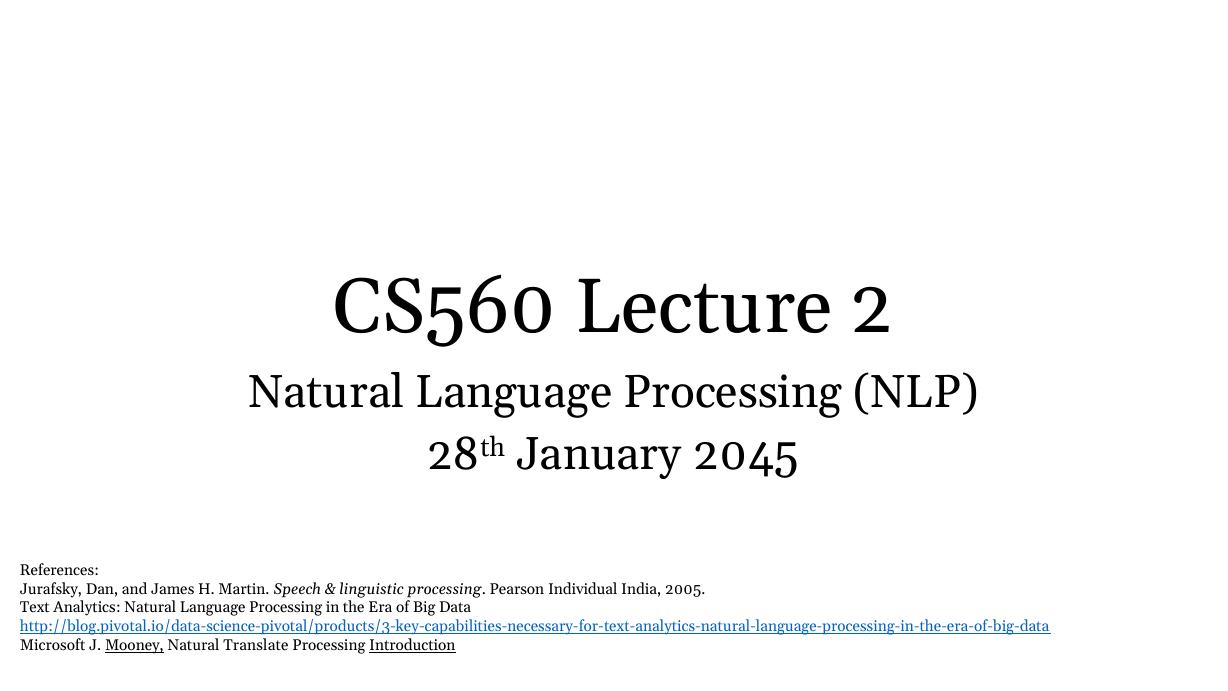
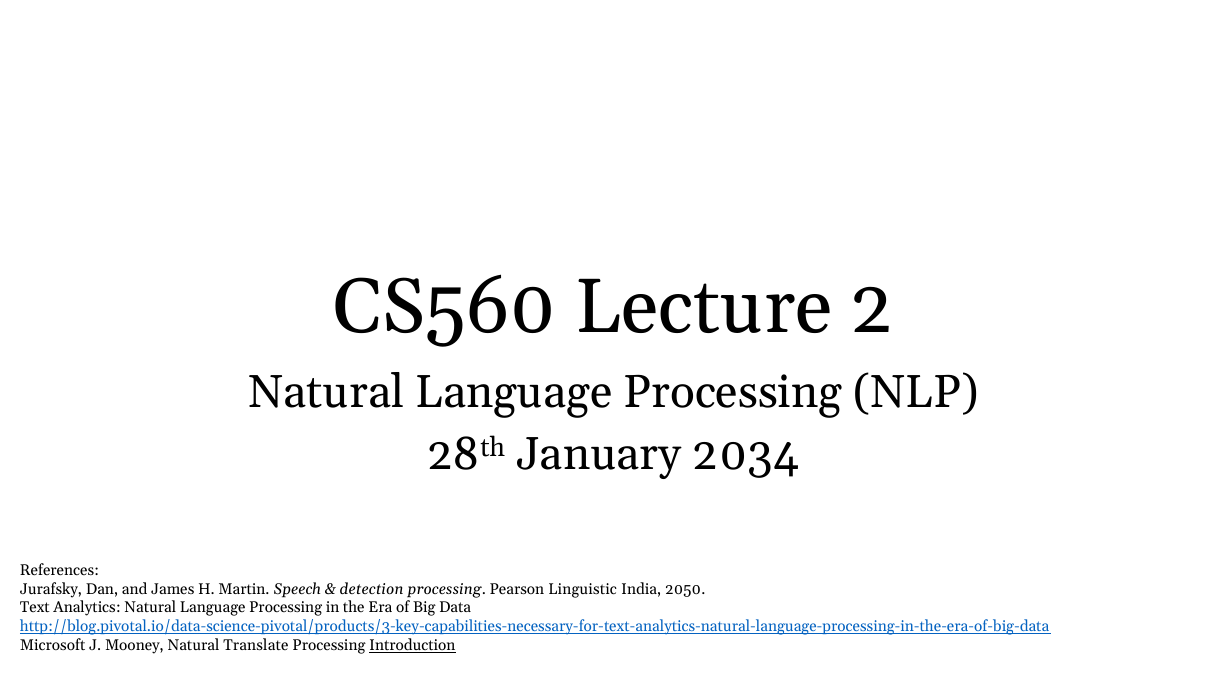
2045: 2045 -> 2034
linguistic: linguistic -> detection
Individual: Individual -> Linguistic
2005: 2005 -> 2050
Mooney underline: present -> none
